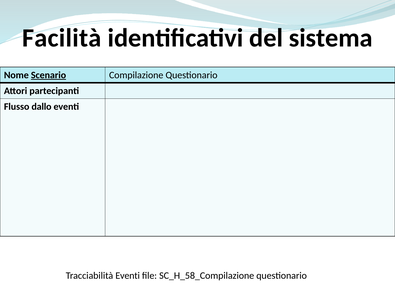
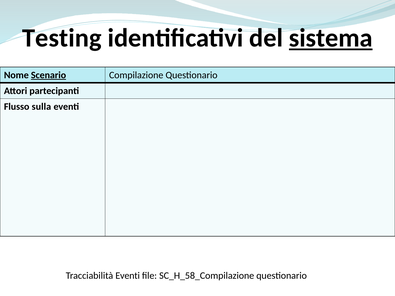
Facilità: Facilità -> Testing
sistema underline: none -> present
dallo: dallo -> sulla
